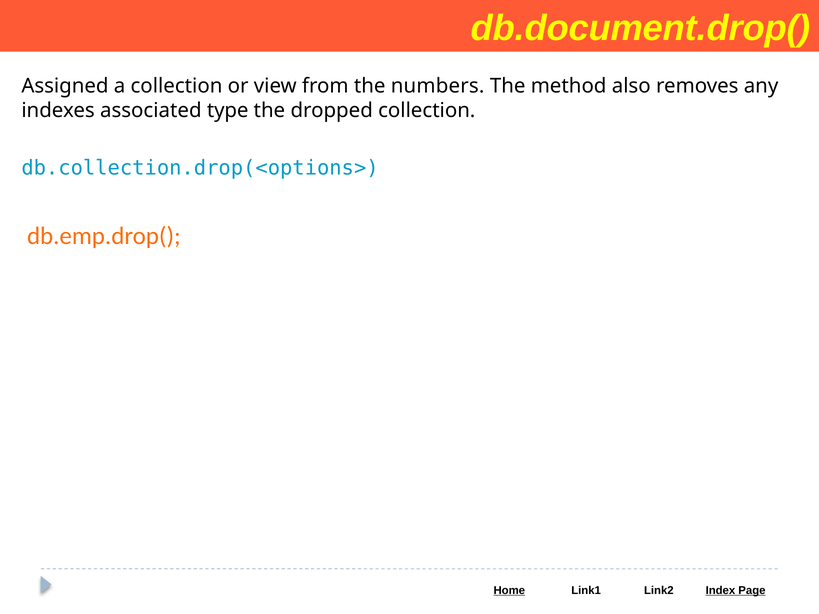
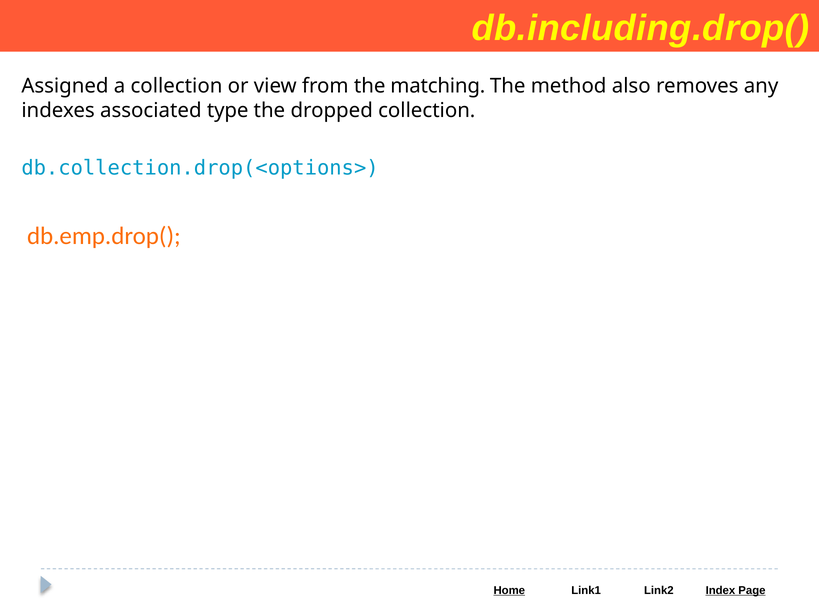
db.document.drop(: db.document.drop( -> db.including.drop(
numbers: numbers -> matching
